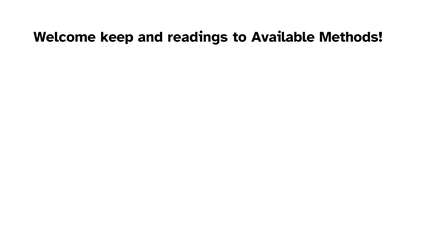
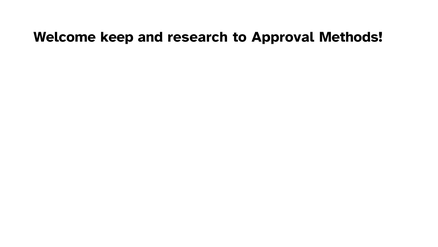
readings: readings -> research
Available: Available -> Approval
